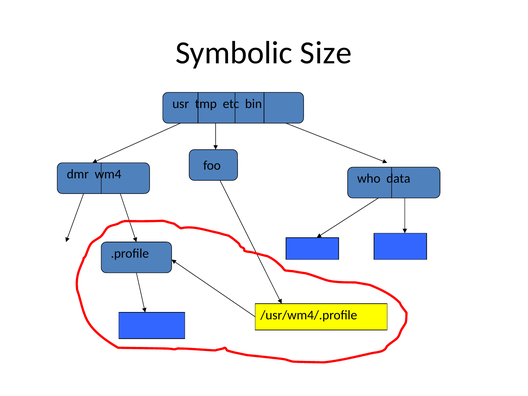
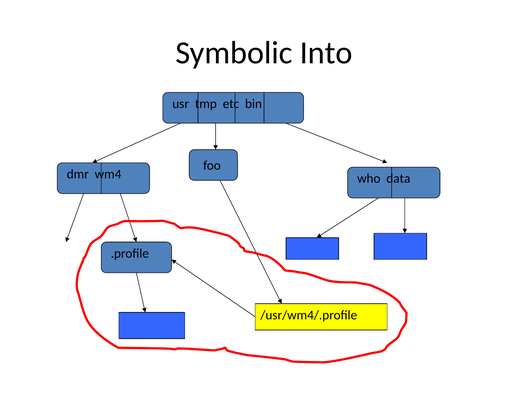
Size: Size -> Into
